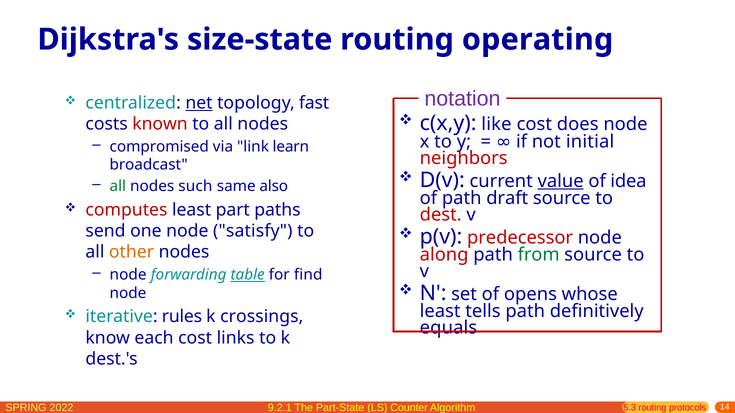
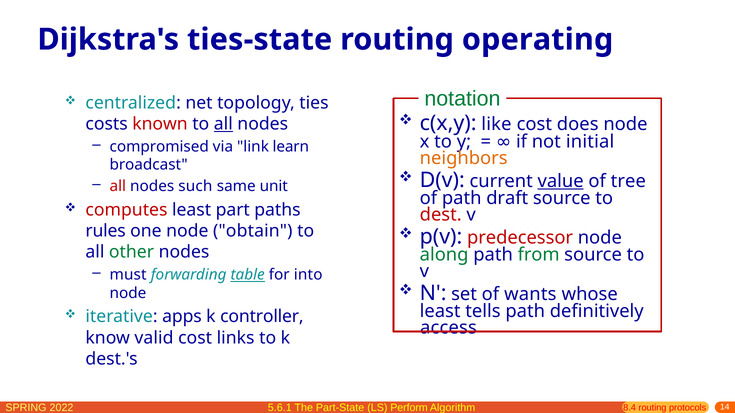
size-state: size-state -> ties-state
notation colour: purple -> green
net underline: present -> none
fast: fast -> ties
all at (223, 124) underline: none -> present
neighbors colour: red -> orange
idea: idea -> tree
all at (118, 187) colour: green -> red
also: also -> unit
send: send -> rules
satisfy: satisfy -> obtain
other colour: orange -> green
along colour: red -> green
node at (128, 275): node -> must
find: find -> into
opens: opens -> wants
rules: rules -> apps
crossings: crossings -> controller
equals: equals -> access
each: each -> valid
9.2.1: 9.2.1 -> 5.6.1
Counter: Counter -> Perform
5.3: 5.3 -> 8.4
